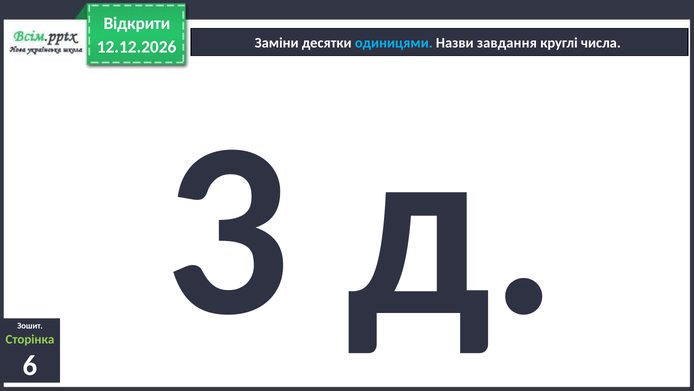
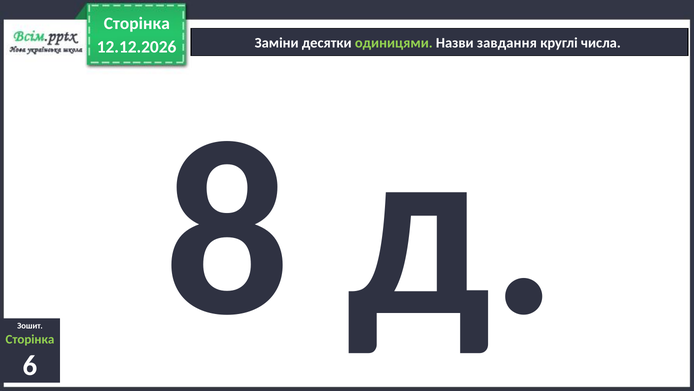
Відкрити at (137, 23): Відкрити -> Сторінка
одиницями colour: light blue -> light green
3: 3 -> 8
